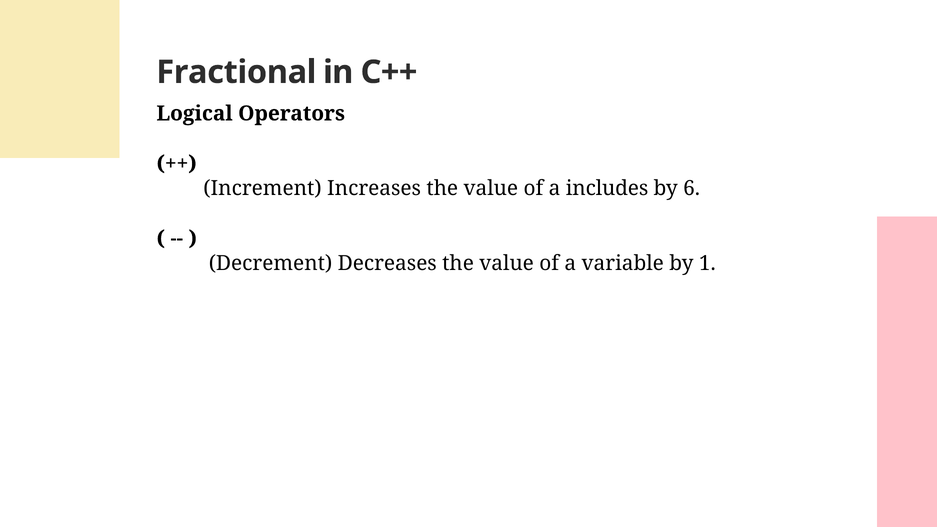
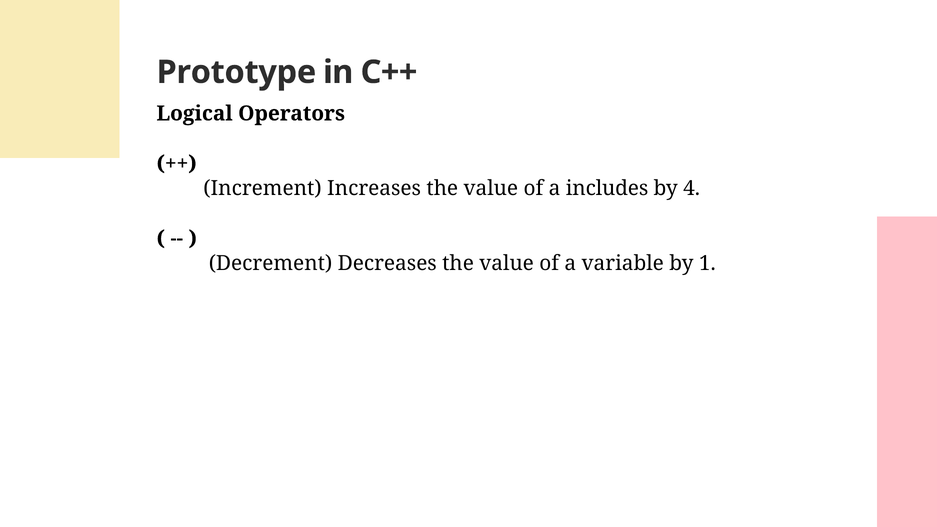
Fractional: Fractional -> Prototype
6: 6 -> 4
